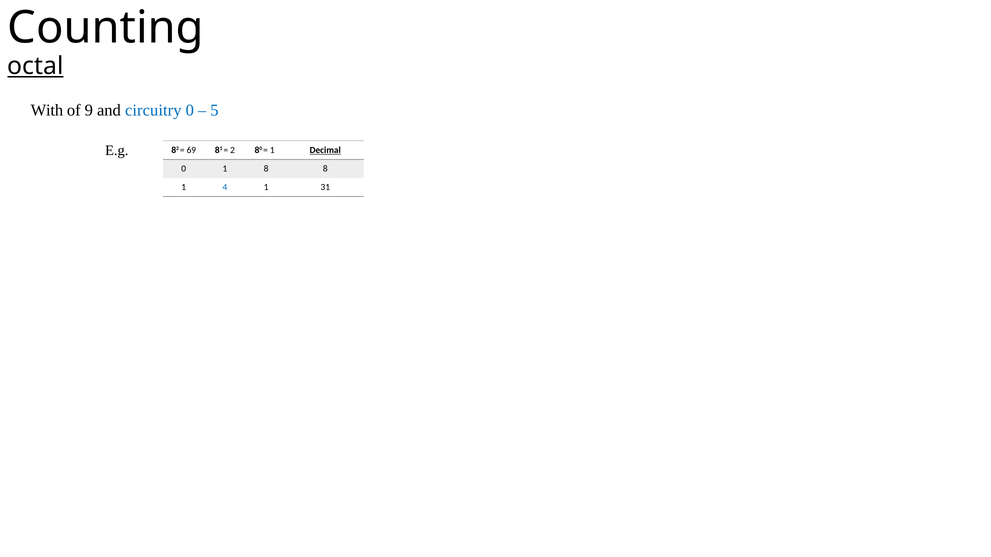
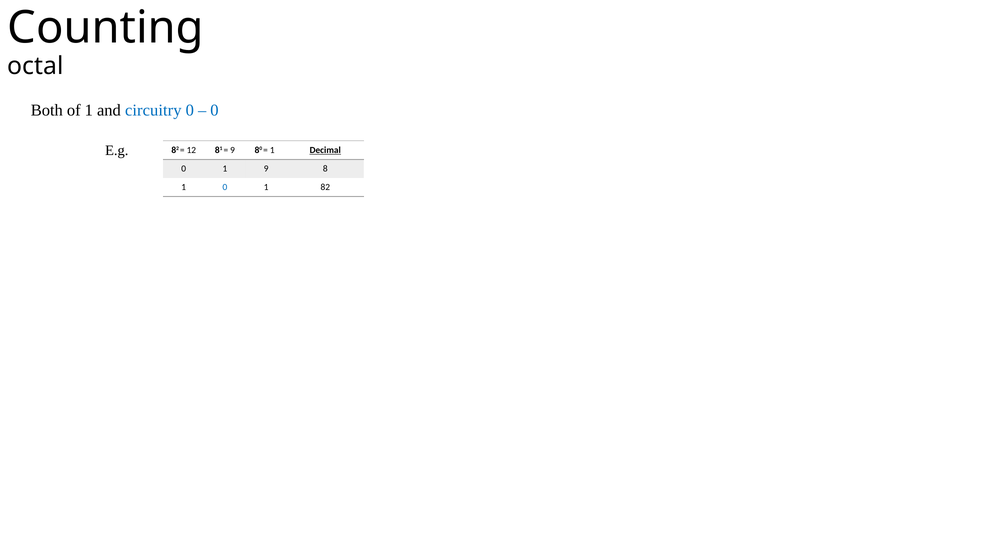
octal underline: present -> none
With: With -> Both
of 9: 9 -> 1
5 at (214, 110): 5 -> 0
69: 69 -> 12
2 at (233, 150): 2 -> 9
1 8: 8 -> 9
1 4: 4 -> 0
1 31: 31 -> 82
